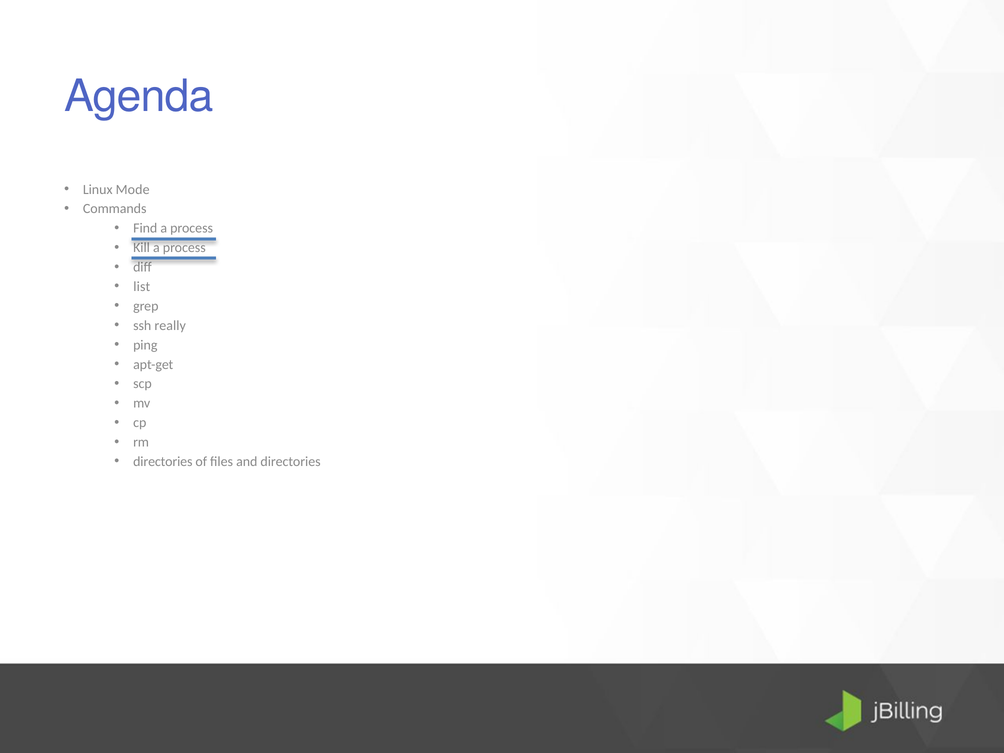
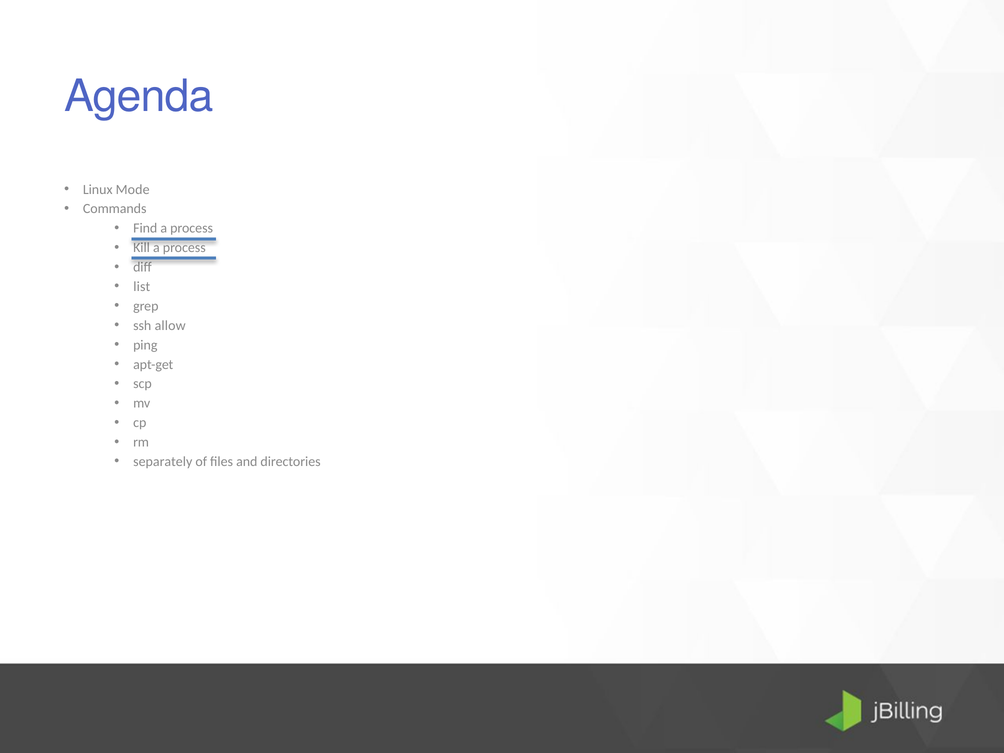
really: really -> allow
directories at (163, 462): directories -> separately
